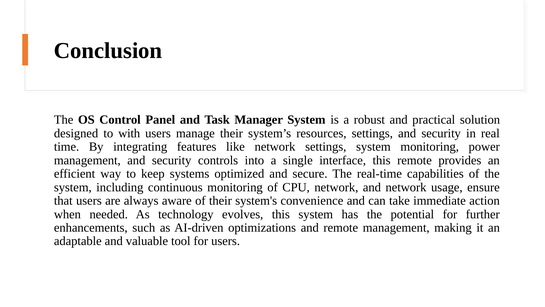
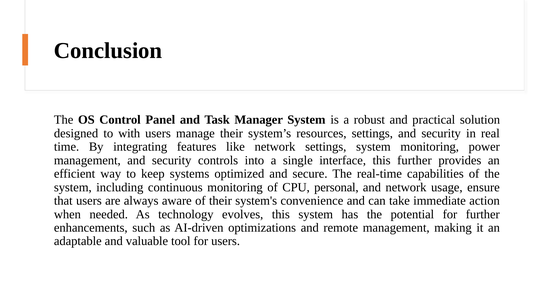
this remote: remote -> further
CPU network: network -> personal
